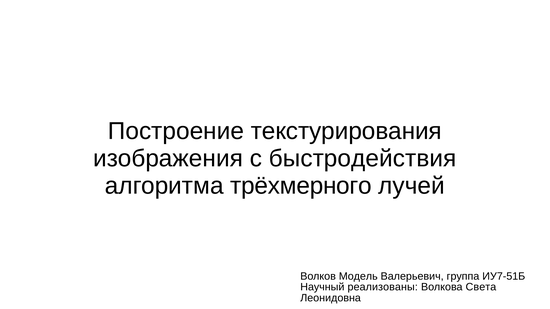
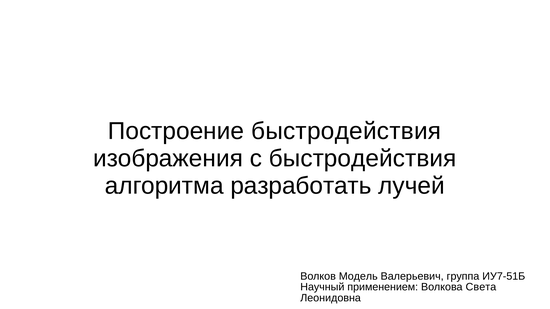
Построение текстурирования: текстурирования -> быстродействия
трёхмерного: трёхмерного -> разработать
реализованы: реализованы -> применением
